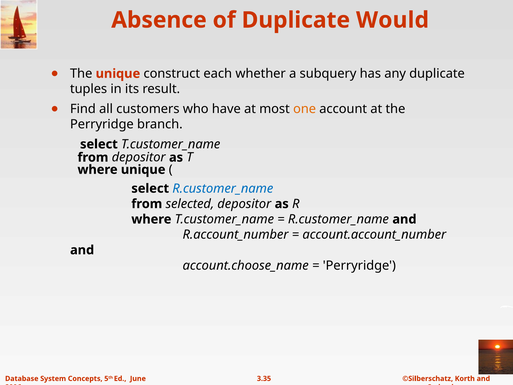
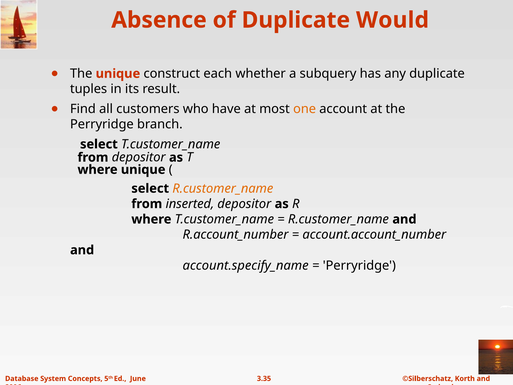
R.customer_name at (223, 188) colour: blue -> orange
selected: selected -> inserted
account.choose_name: account.choose_name -> account.specify_name
